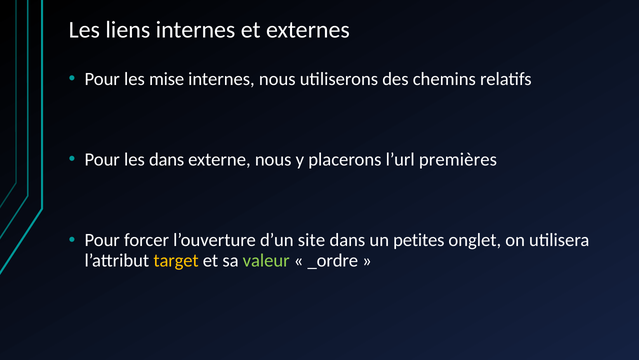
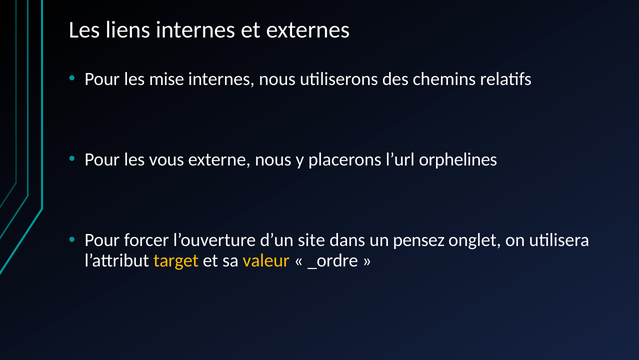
les dans: dans -> vous
premières: premières -> orphelines
petites: petites -> pensez
valeur colour: light green -> yellow
